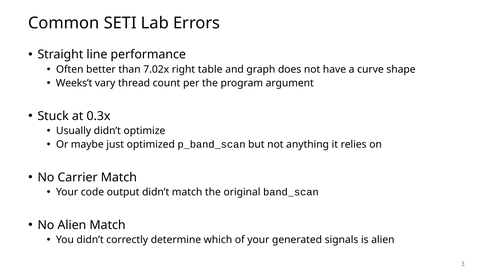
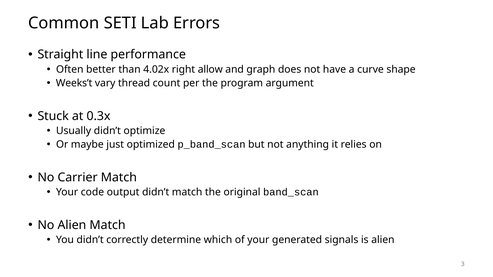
7.02x: 7.02x -> 4.02x
table: table -> allow
